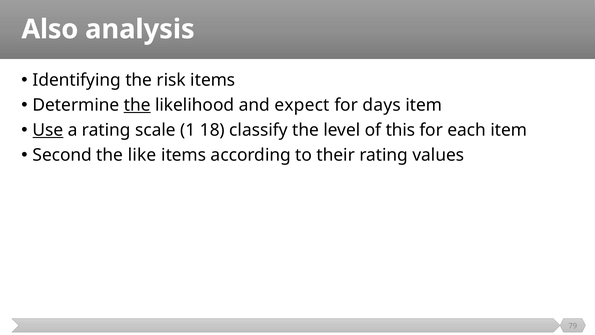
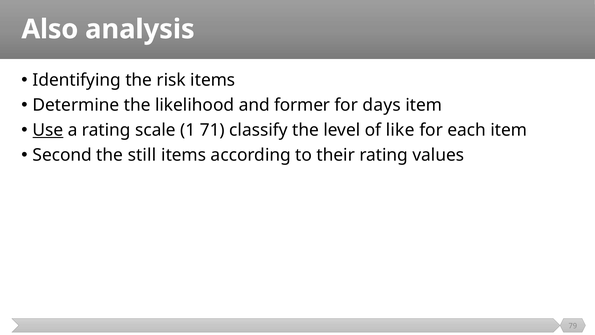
the at (137, 105) underline: present -> none
expect: expect -> former
18: 18 -> 71
this: this -> like
like: like -> still
